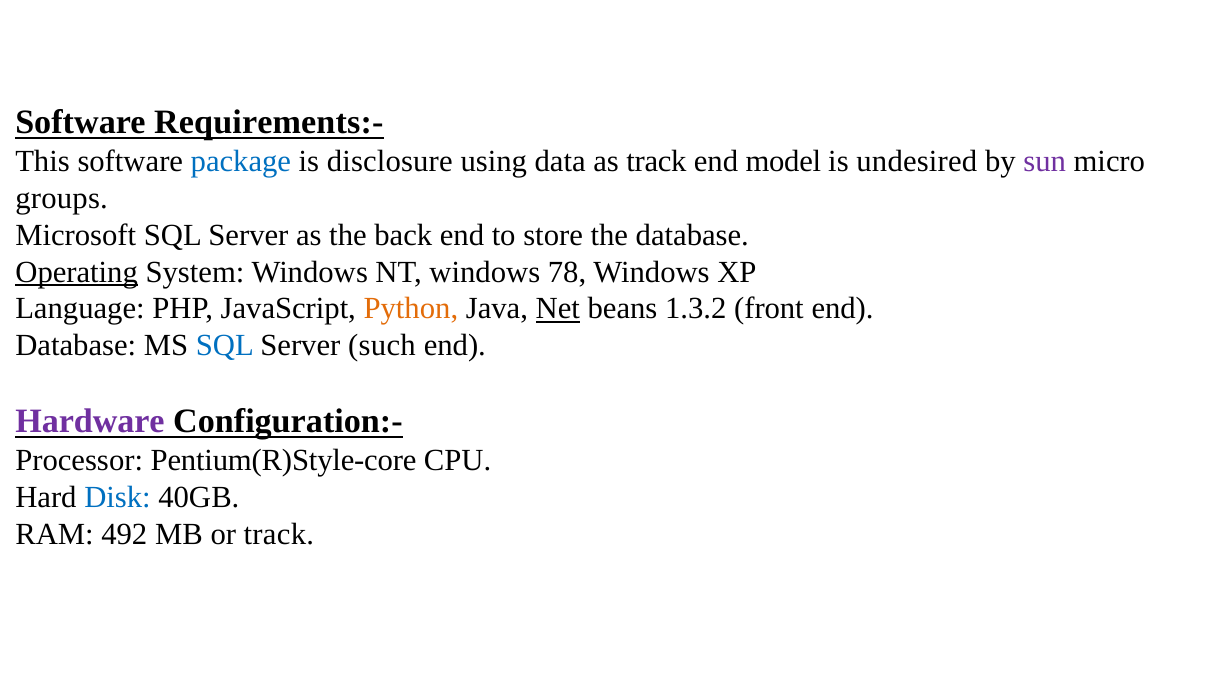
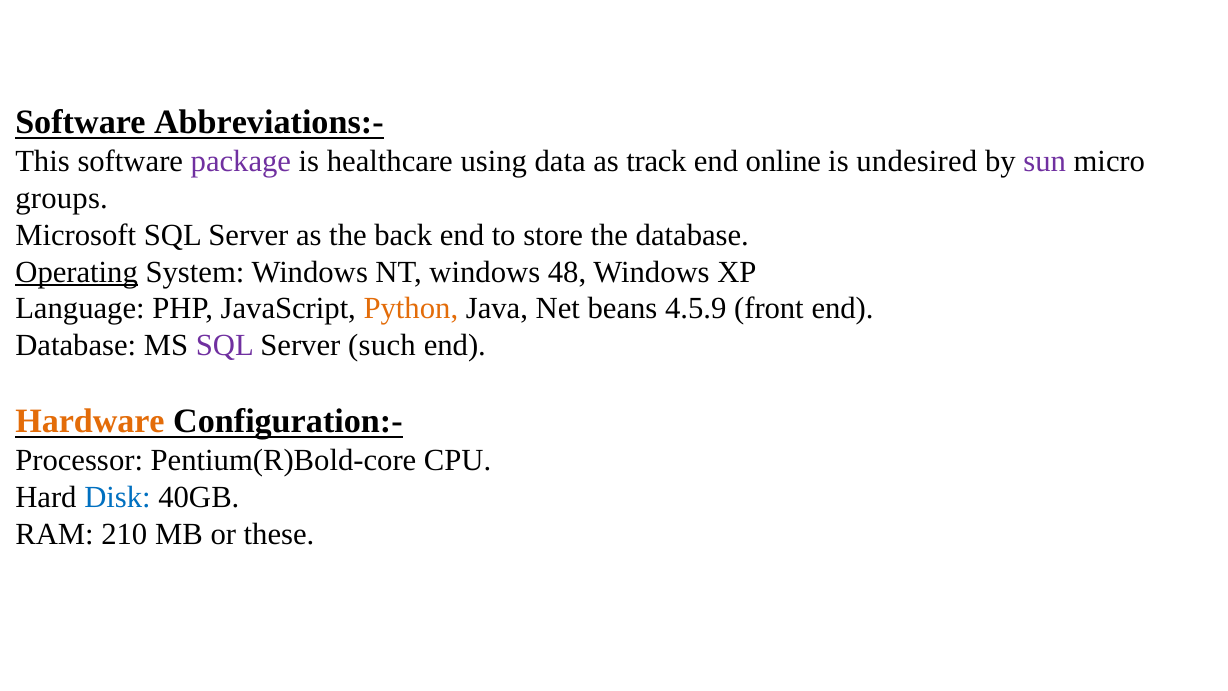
Requirements:-: Requirements:- -> Abbreviations:-
package colour: blue -> purple
disclosure: disclosure -> healthcare
model: model -> online
78: 78 -> 48
Net underline: present -> none
1.3.2: 1.3.2 -> 4.5.9
SQL at (225, 346) colour: blue -> purple
Hardware colour: purple -> orange
Pentium(R)Style-core: Pentium(R)Style-core -> Pentium(R)Bold-core
492: 492 -> 210
or track: track -> these
